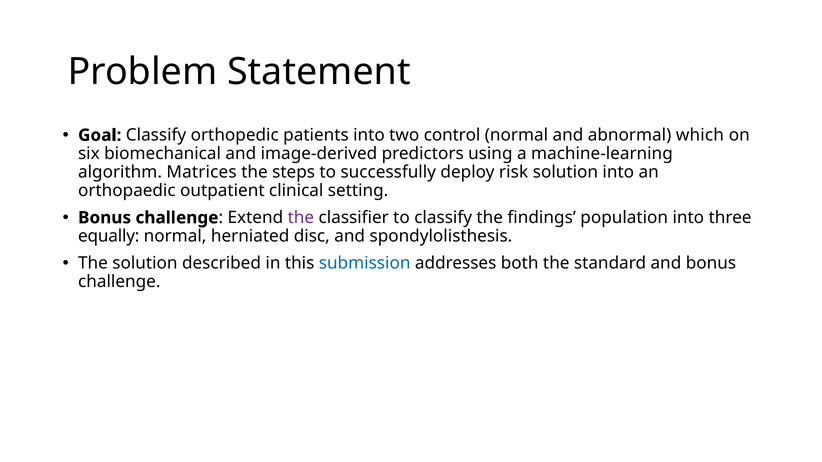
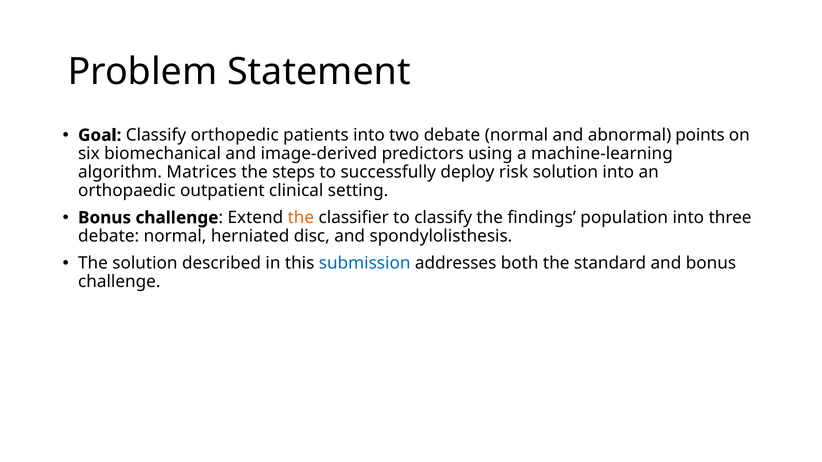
two control: control -> debate
which: which -> points
the at (301, 218) colour: purple -> orange
equally at (109, 236): equally -> debate
